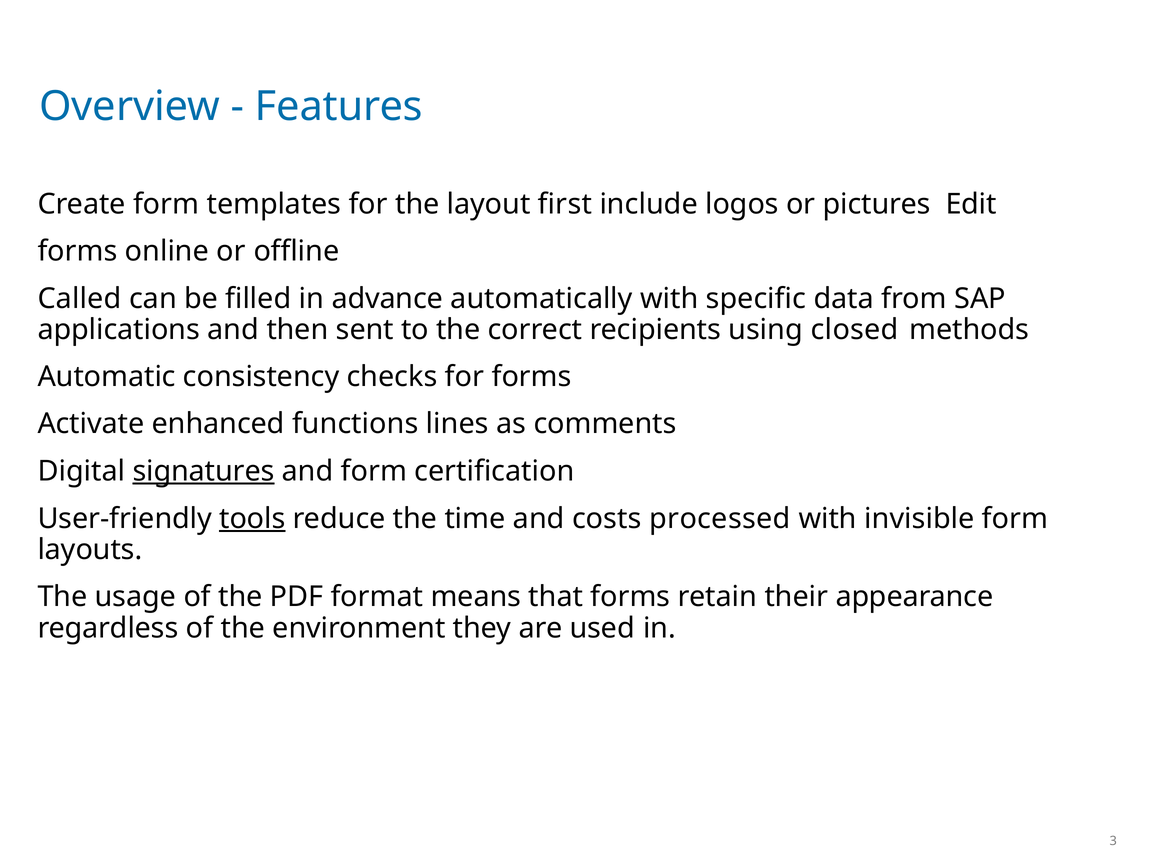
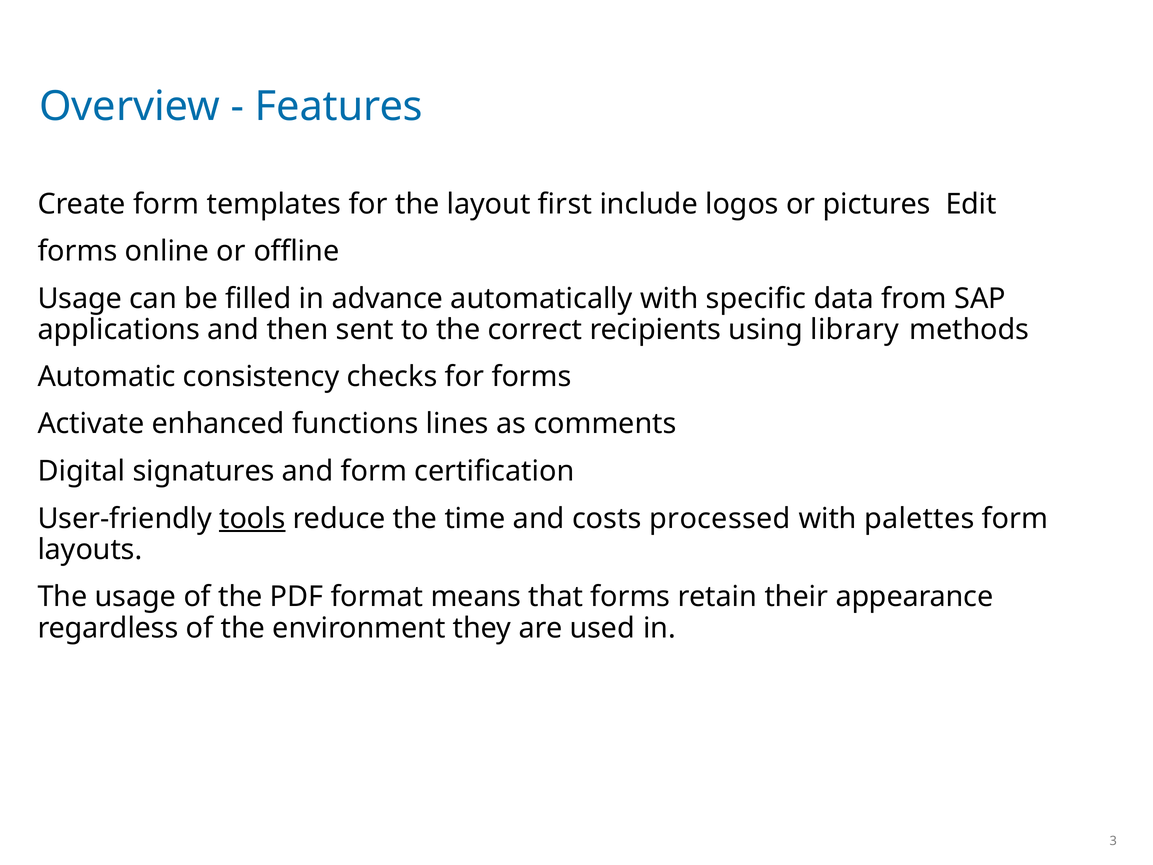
Called at (80, 299): Called -> Usage
closed: closed -> library
signatures underline: present -> none
invisible: invisible -> palettes
